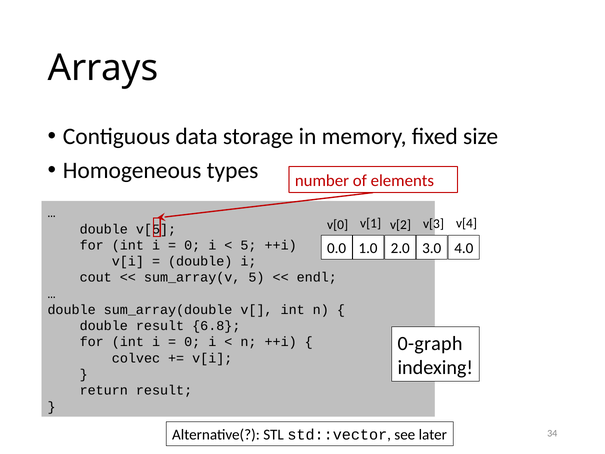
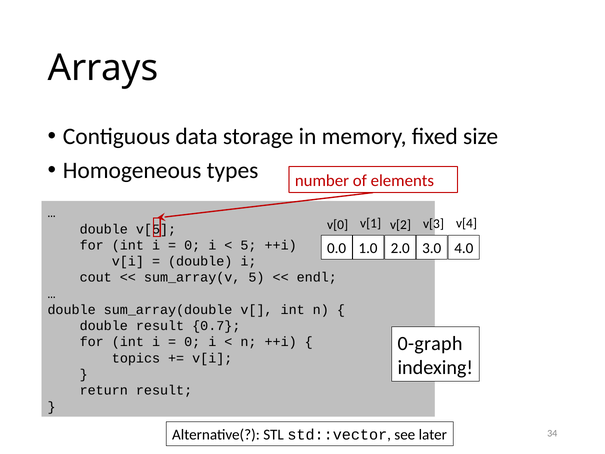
6.8: 6.8 -> 0.7
colvec: colvec -> topics
